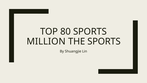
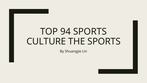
80: 80 -> 94
MILLION: MILLION -> CULTURE
